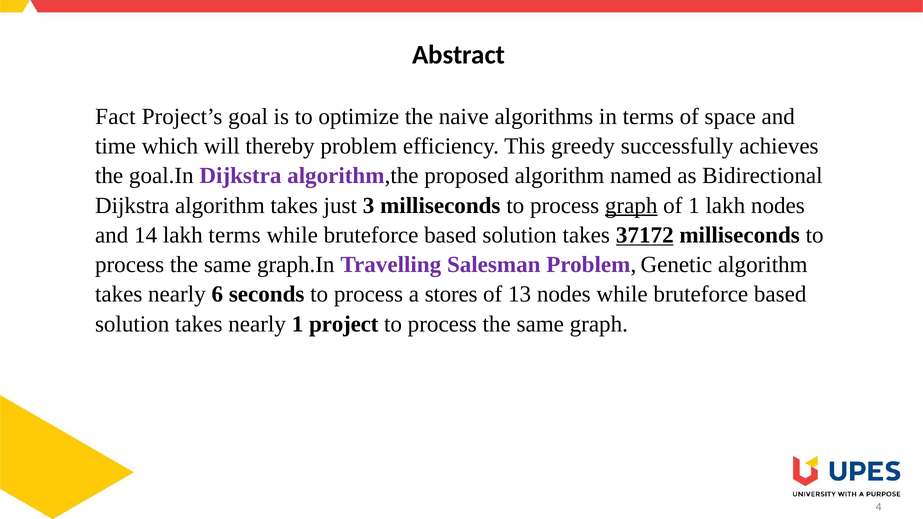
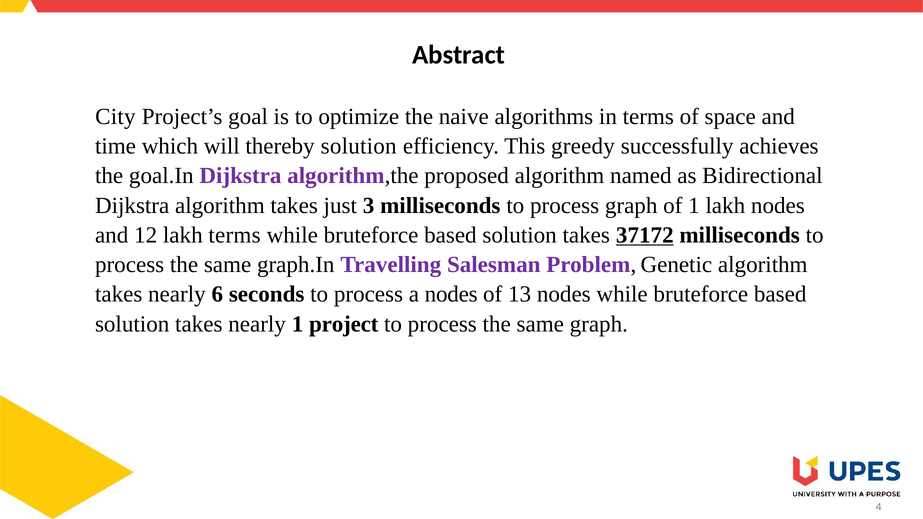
Fact: Fact -> City
thereby problem: problem -> solution
graph at (631, 206) underline: present -> none
14: 14 -> 12
a stores: stores -> nodes
